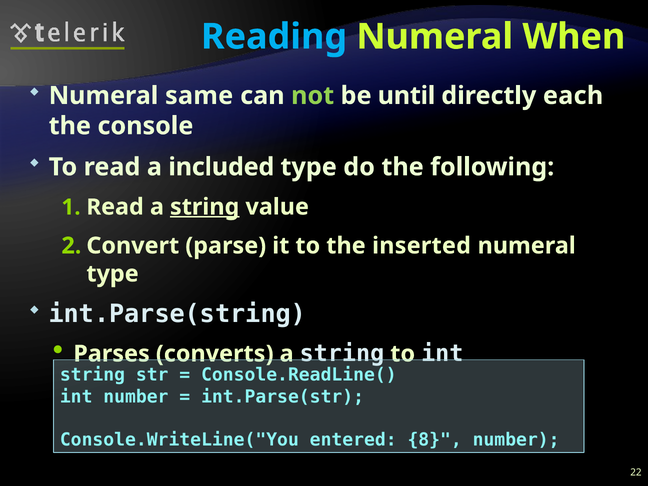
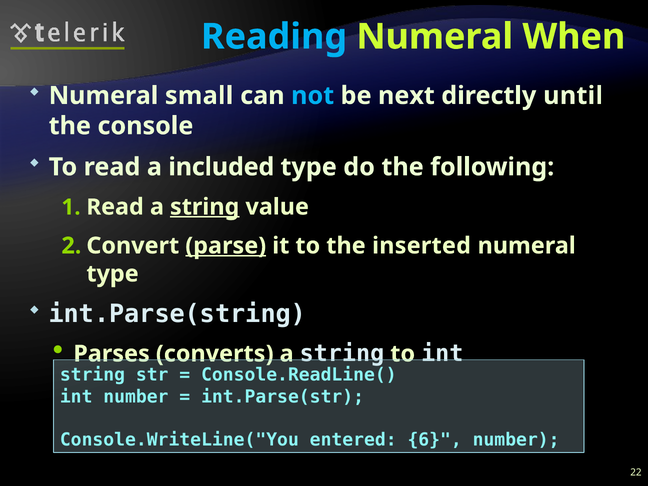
same: same -> small
not colour: light green -> light blue
until: until -> next
each: each -> until
parse underline: none -> present
8: 8 -> 6
